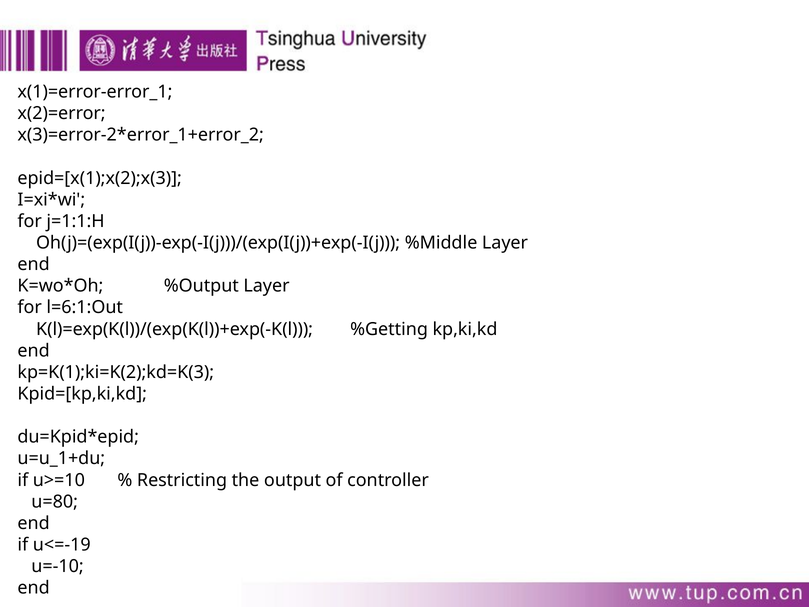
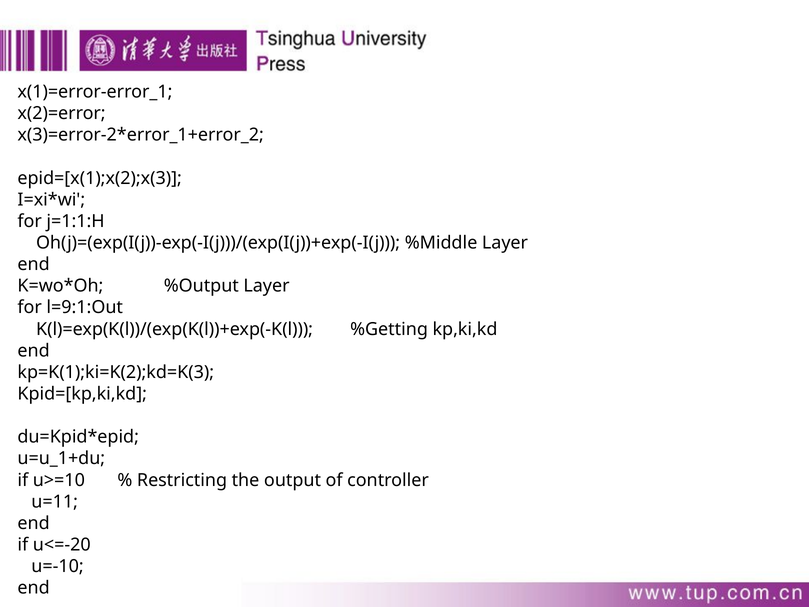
l=6:1:Out: l=6:1:Out -> l=9:1:Out
u=80: u=80 -> u=11
u<=-19: u<=-19 -> u<=-20
